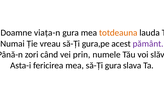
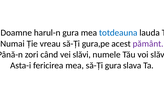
viața-n: viața-n -> harul-n
totdeauna colour: orange -> blue
vei prin: prin -> slăvi
